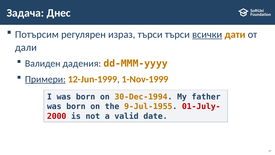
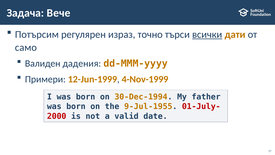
Днес: Днес -> Вече
израз търси: търси -> точно
дали: дали -> само
Примери underline: present -> none
1-Nov-1999: 1-Nov-1999 -> 4-Nov-1999
